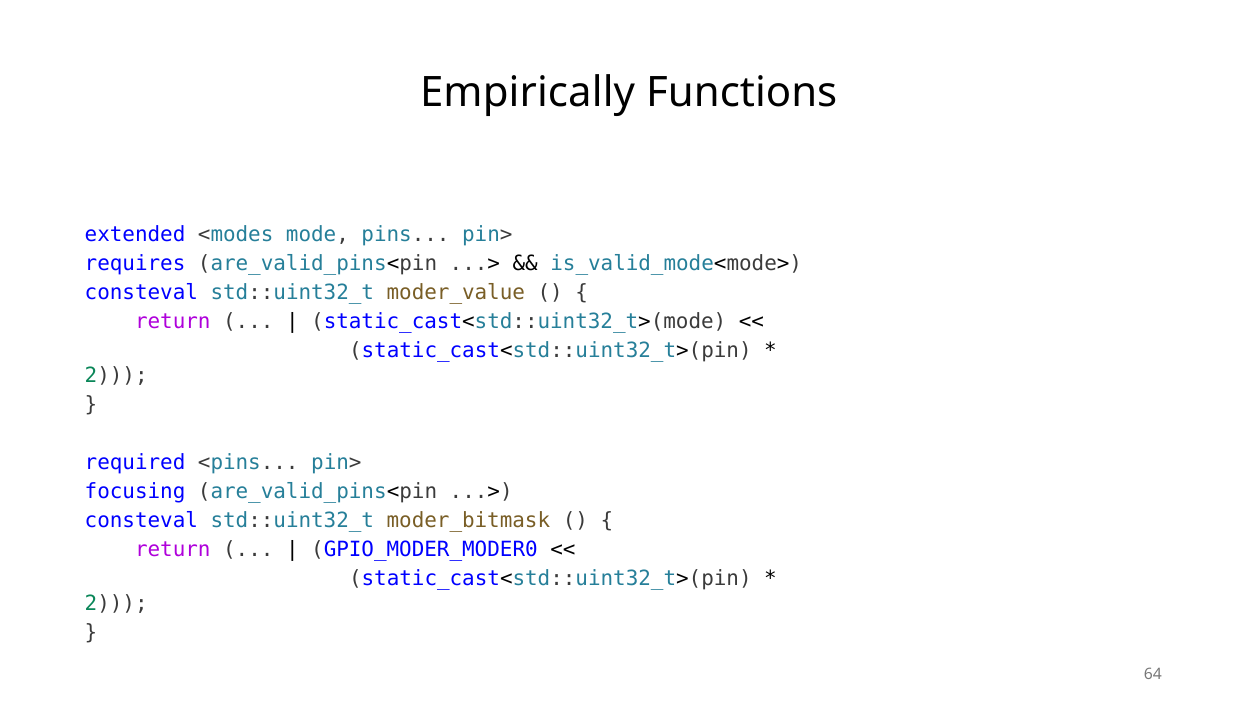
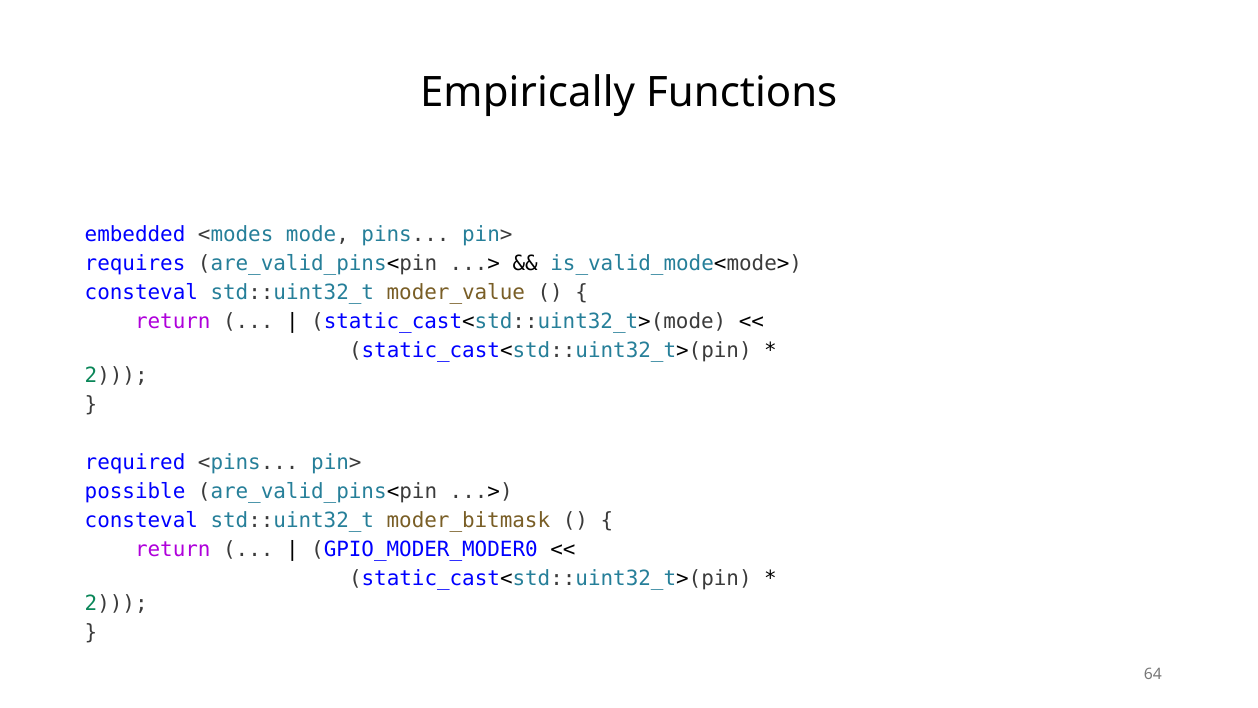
extended: extended -> embedded
focusing: focusing -> possible
